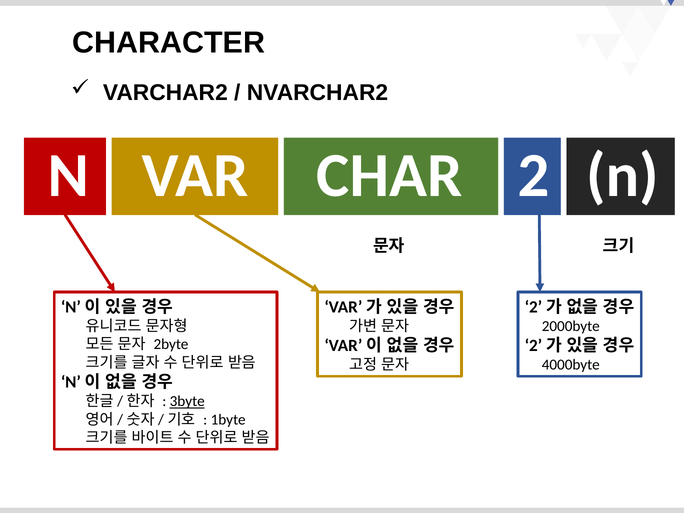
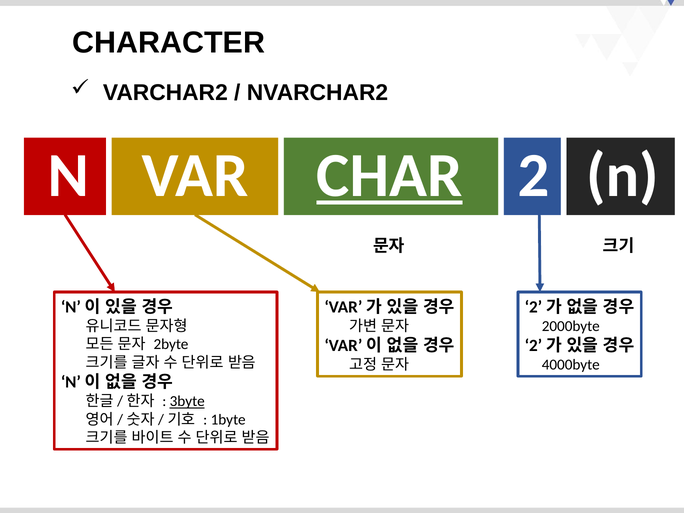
CHAR underline: none -> present
